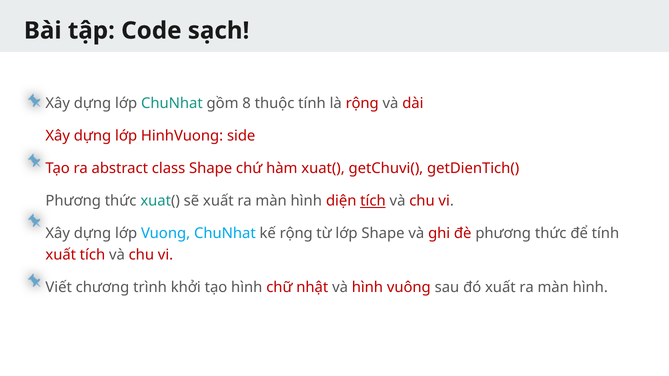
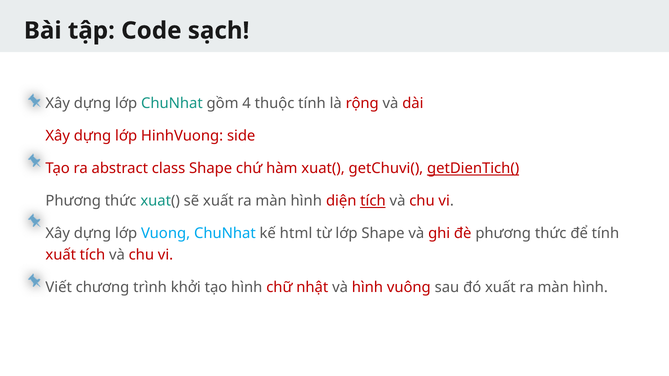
8: 8 -> 4
getDienTich( underline: none -> present
kế rộng: rộng -> html
